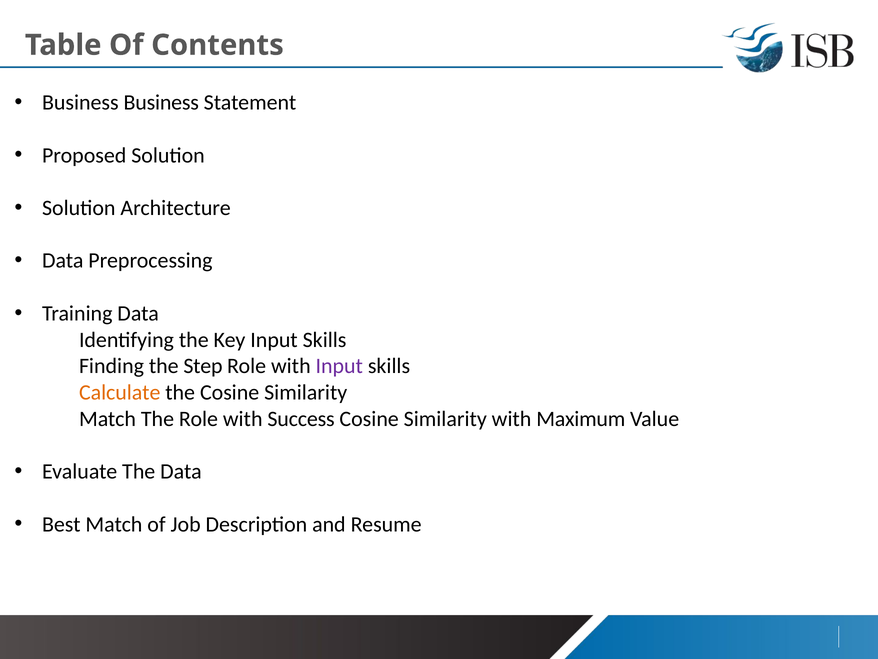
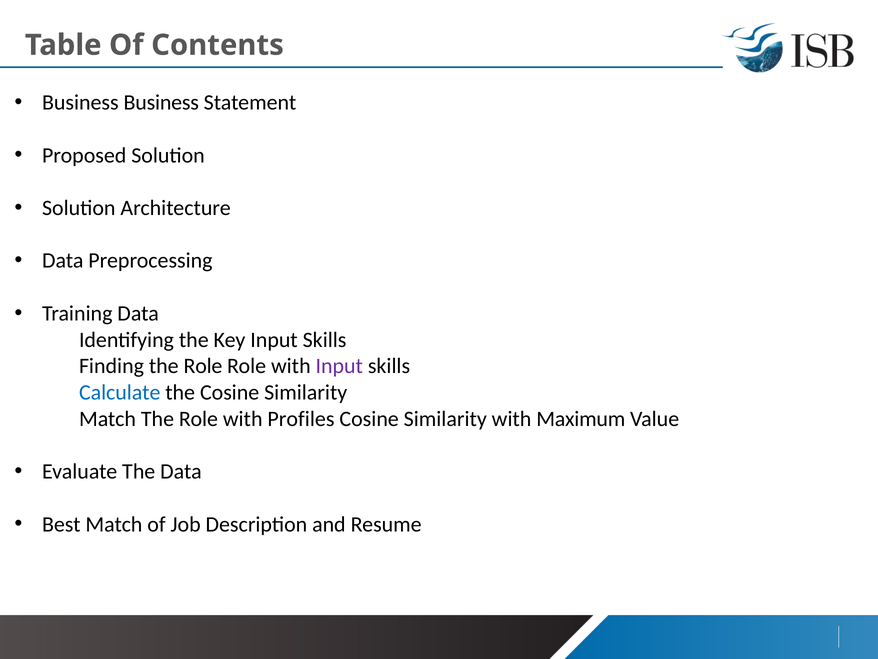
Finding the Step: Step -> Role
Calculate colour: orange -> blue
Success: Success -> Profiles
